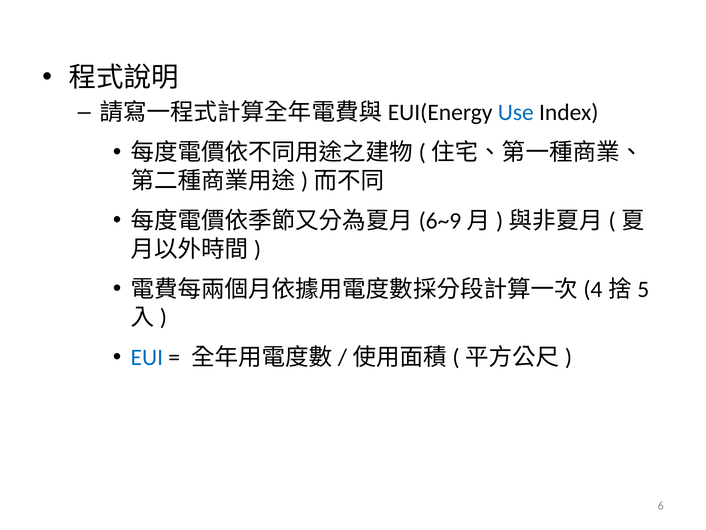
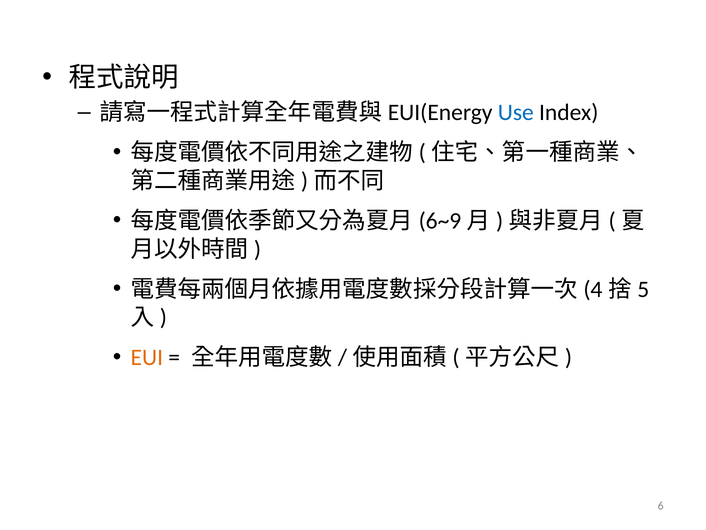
EUI colour: blue -> orange
